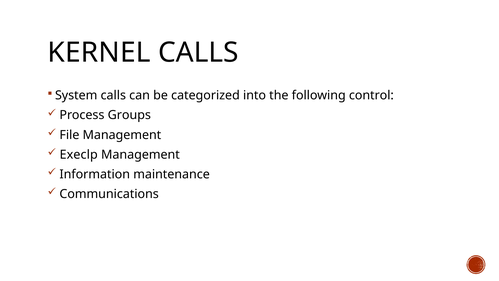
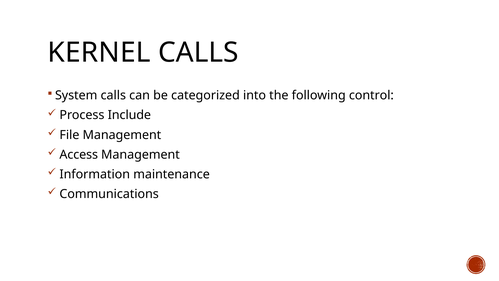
Groups: Groups -> Include
Execlp: Execlp -> Access
